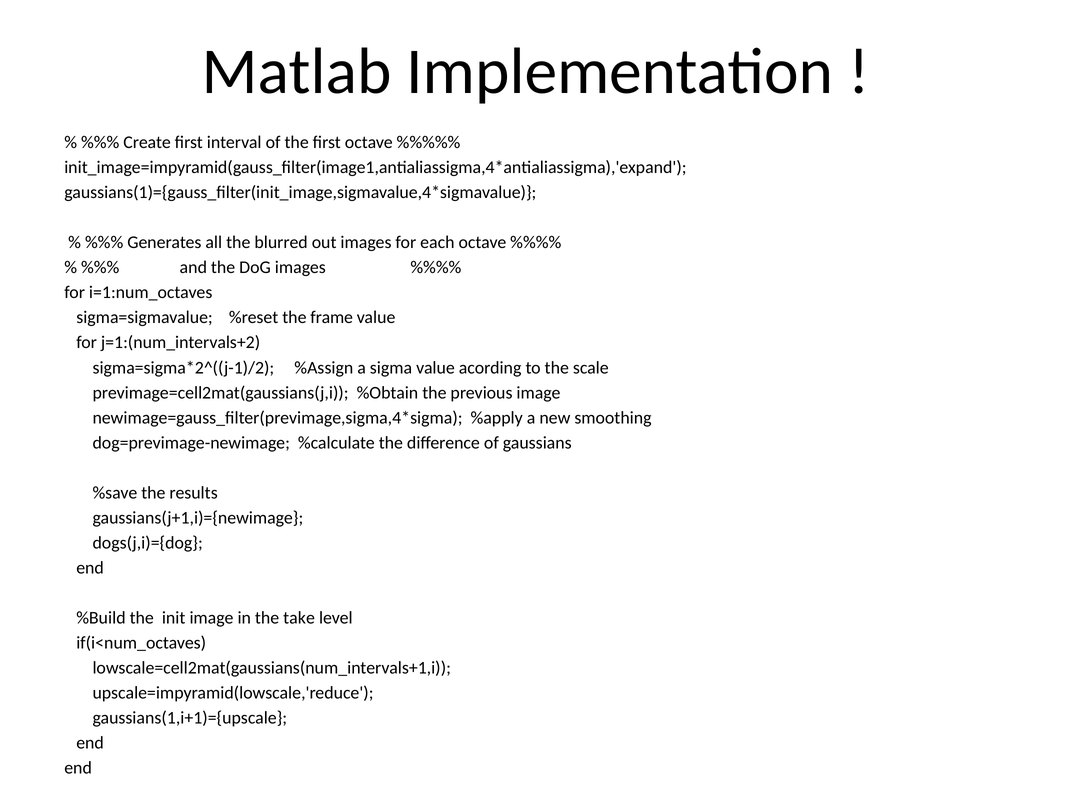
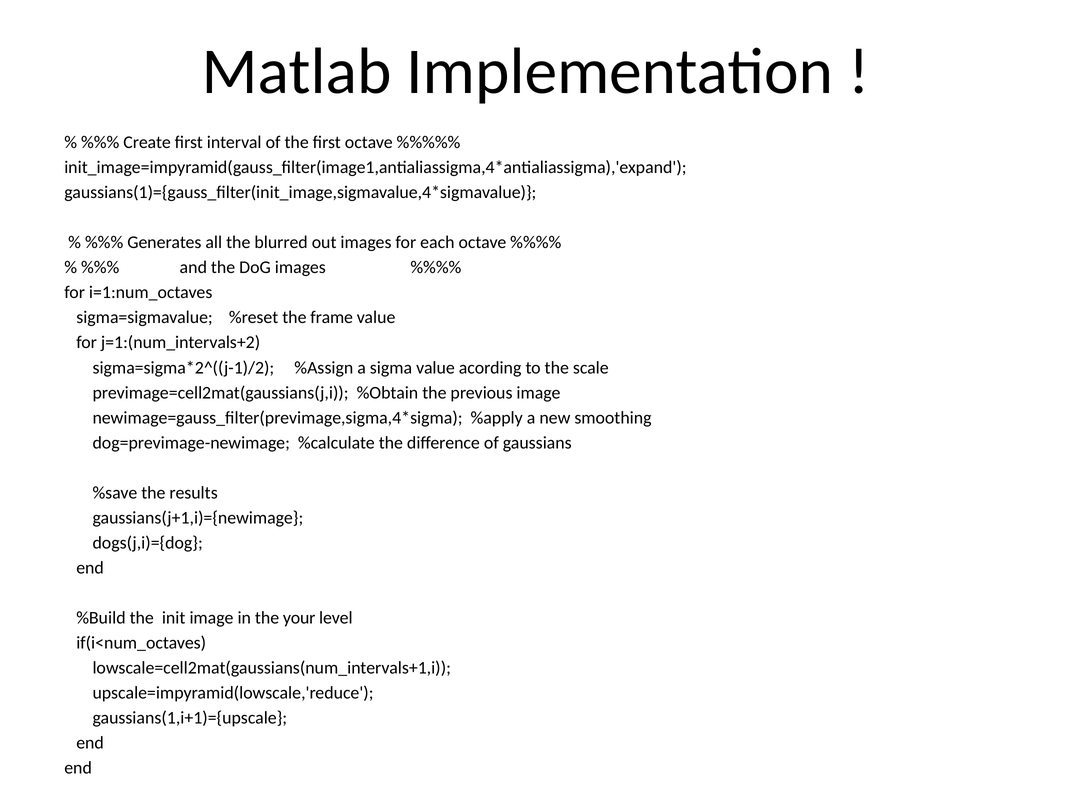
take: take -> your
